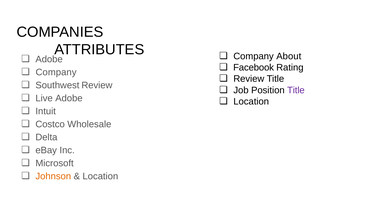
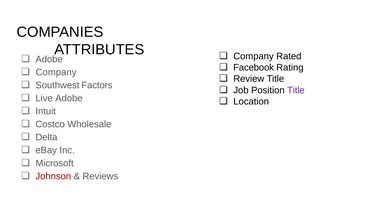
About: About -> Rated
Southwest Review: Review -> Factors
Johnson colour: orange -> red
Location at (100, 176): Location -> Reviews
